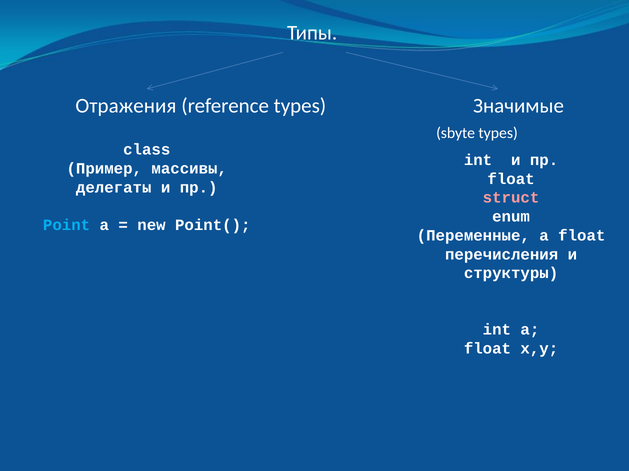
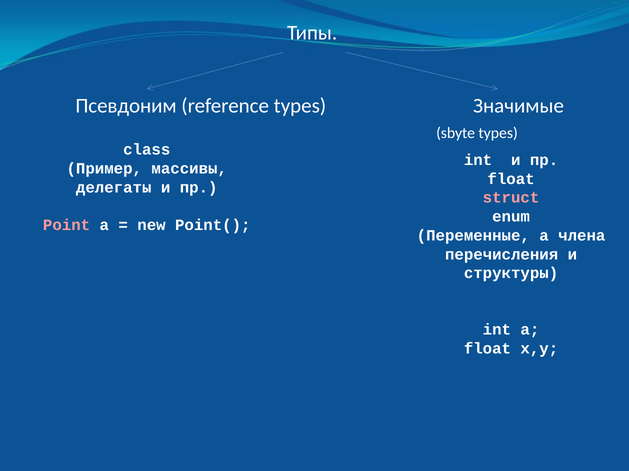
Отражения: Отражения -> Псевдоним
Point colour: light blue -> pink
а float: float -> члена
